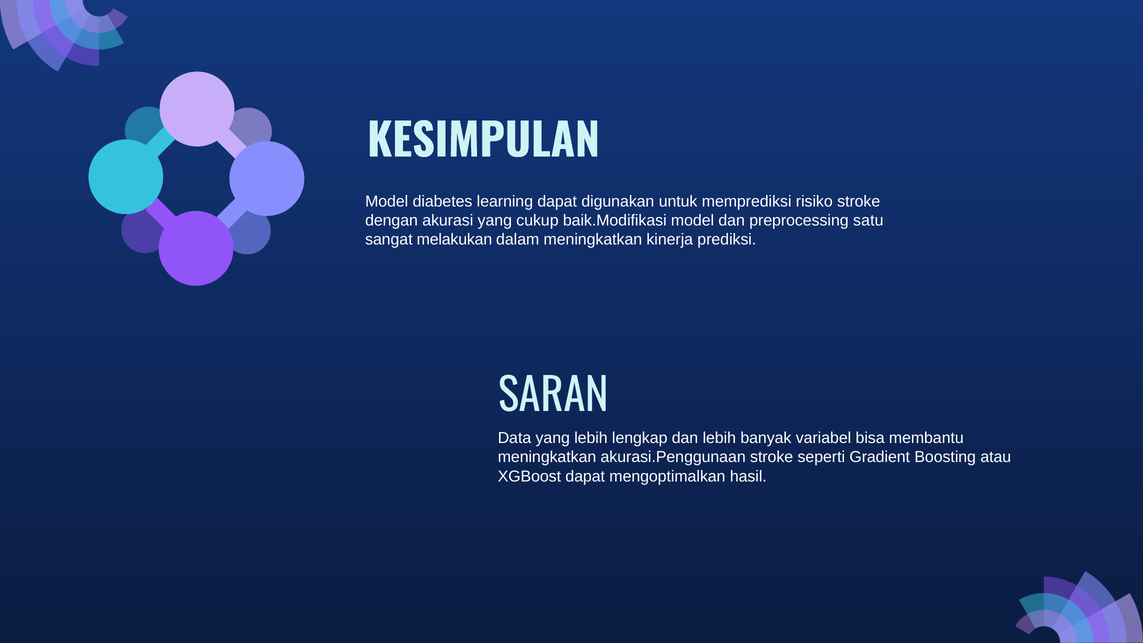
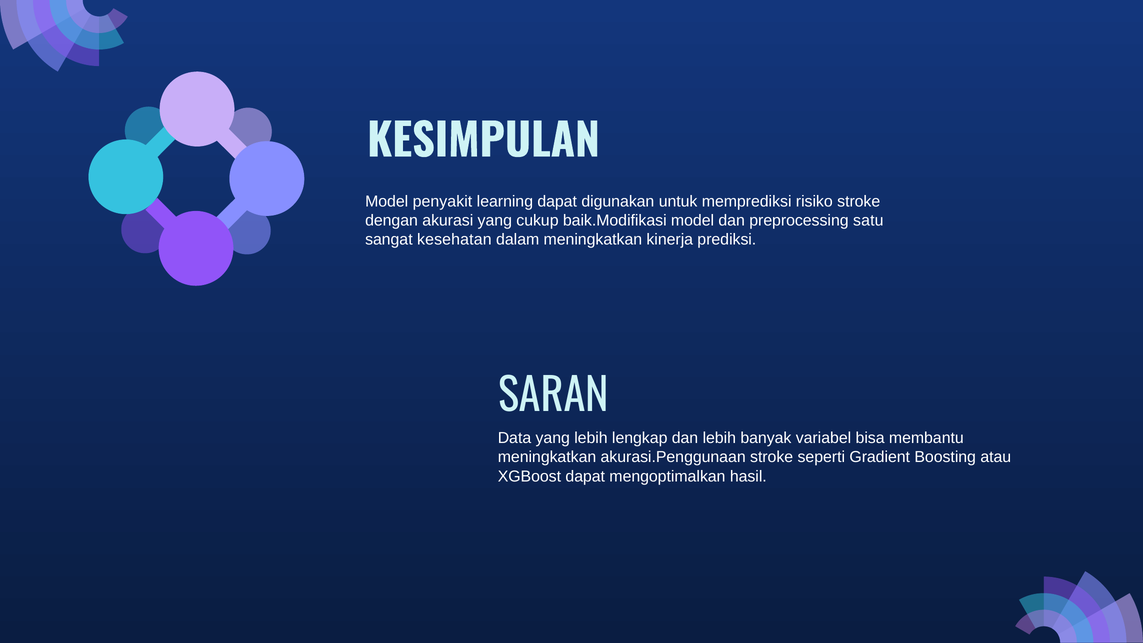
diabetes: diabetes -> penyakit
melakukan: melakukan -> kesehatan
